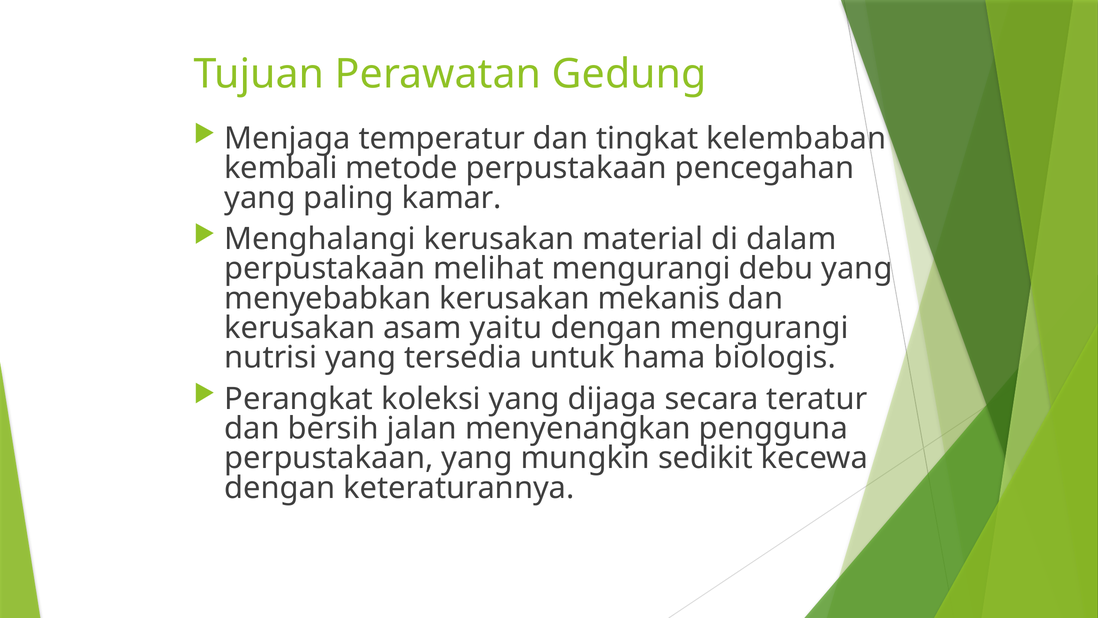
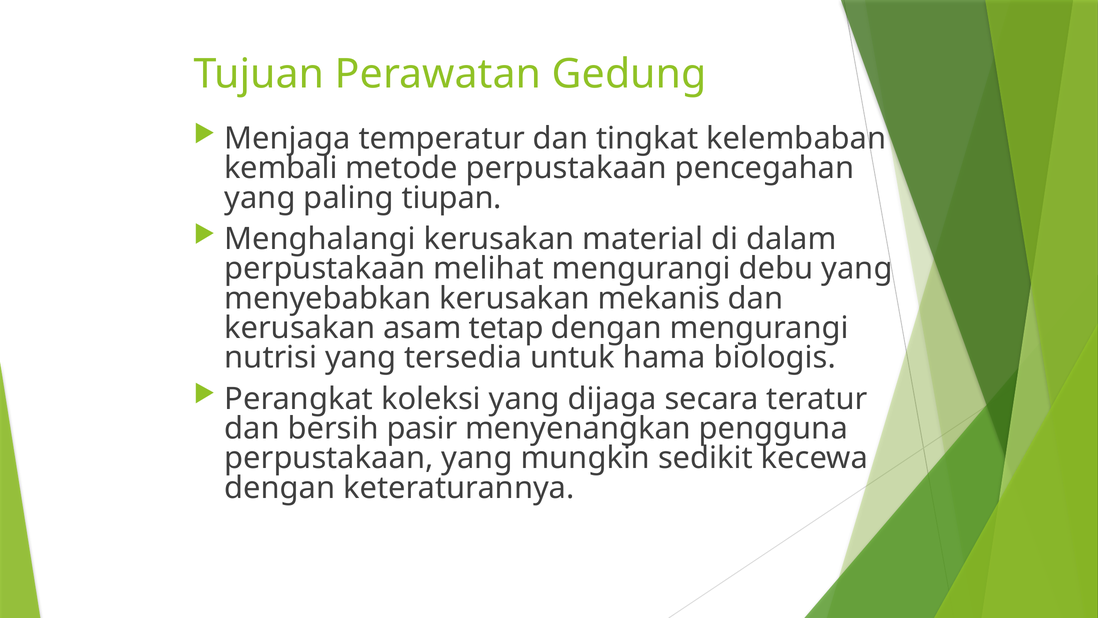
kamar: kamar -> tiupan
yaitu: yaitu -> tetap
jalan: jalan -> pasir
